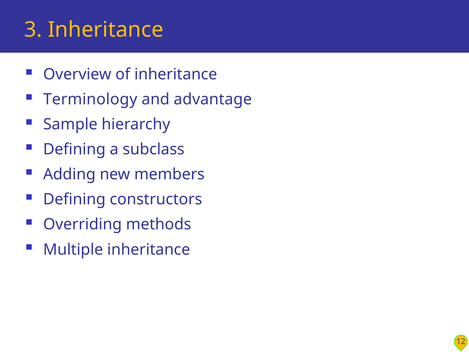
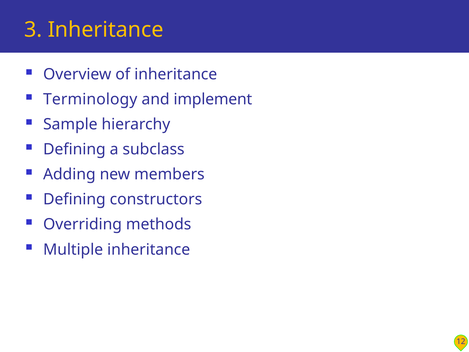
advantage: advantage -> implement
